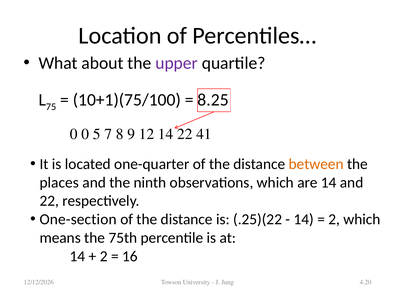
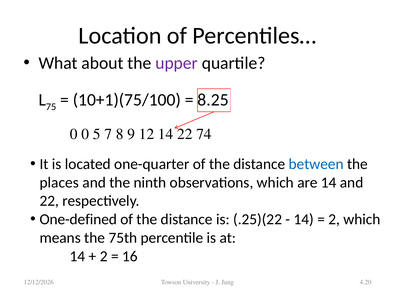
41: 41 -> 74
between colour: orange -> blue
One-section: One-section -> One-defined
